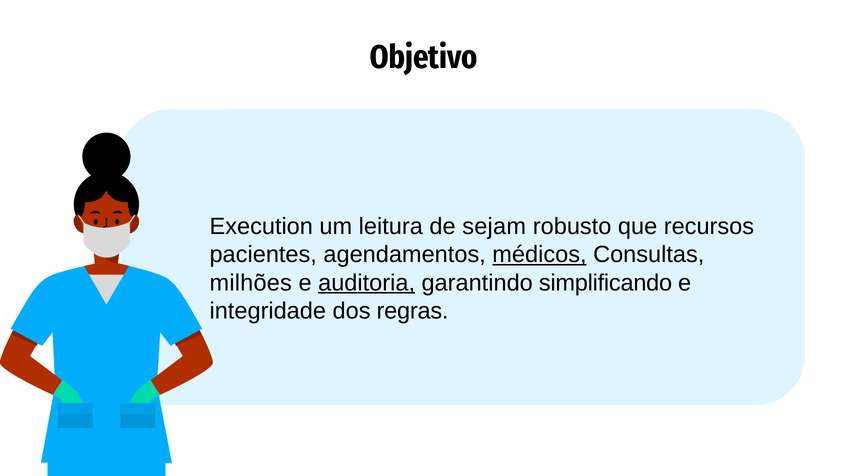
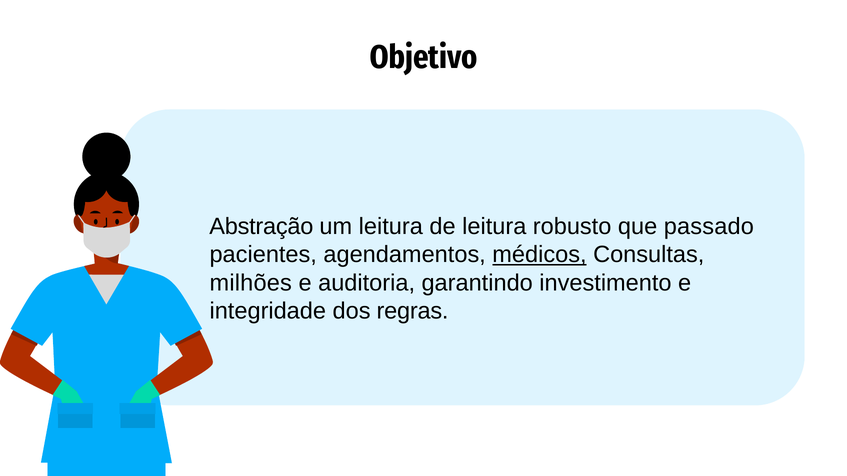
Execution: Execution -> Abstração
de sejam: sejam -> leitura
recursos: recursos -> passado
auditoria underline: present -> none
simplificando: simplificando -> investimento
